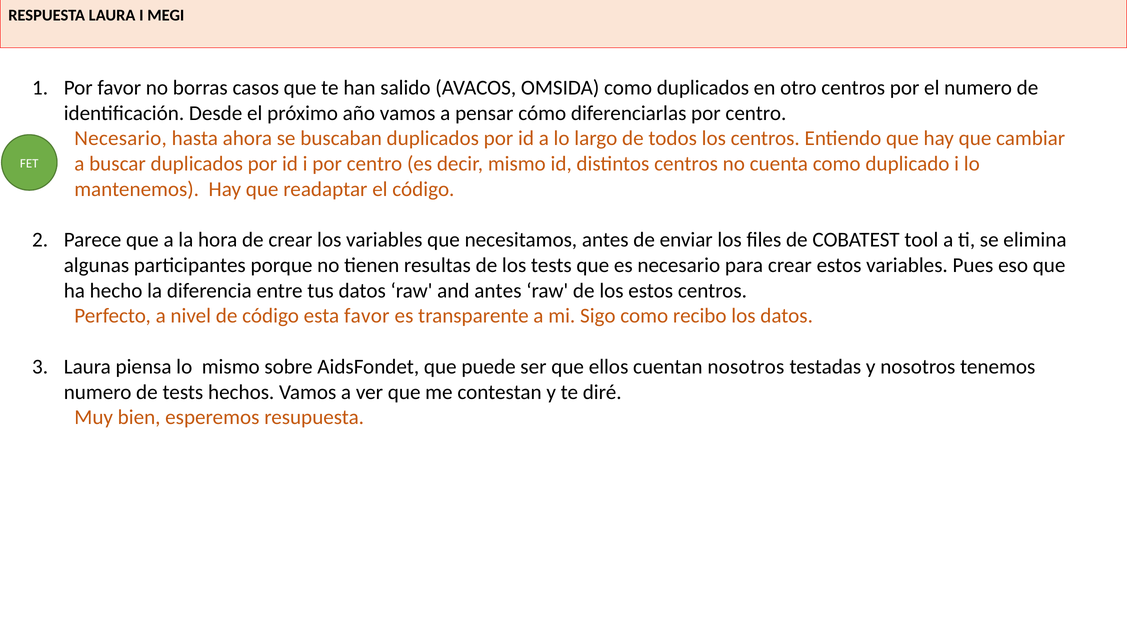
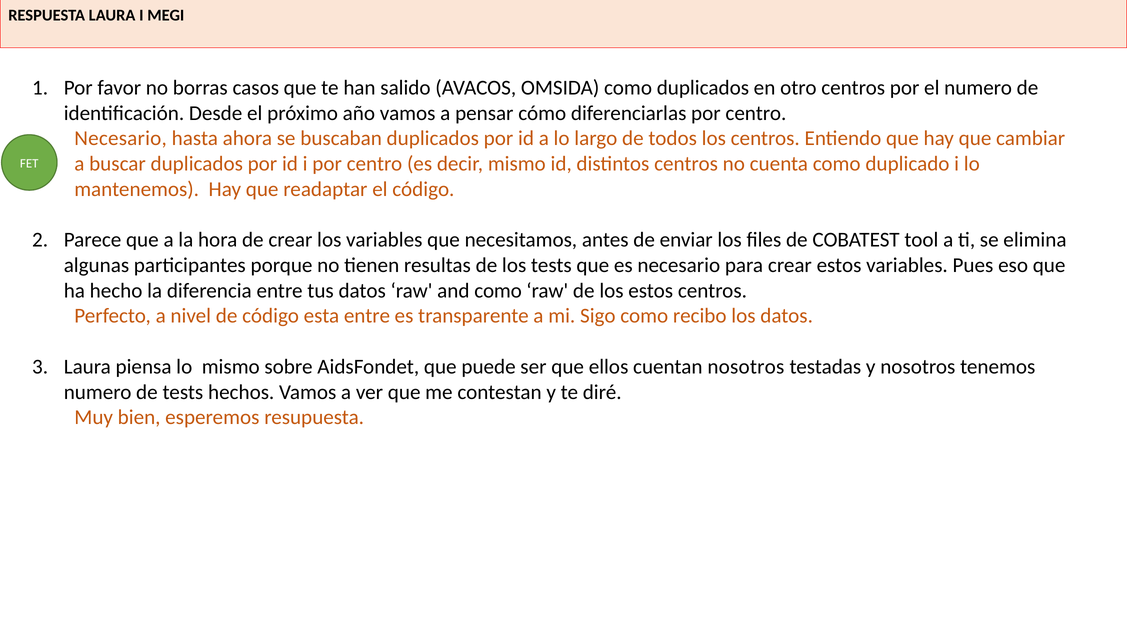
and antes: antes -> como
esta favor: favor -> entre
